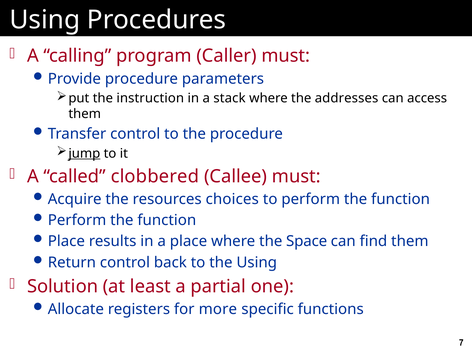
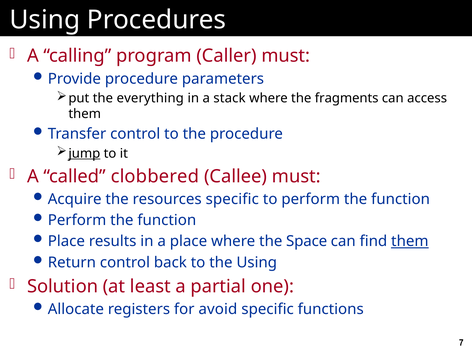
instruction: instruction -> everything
addresses: addresses -> fragments
resources choices: choices -> specific
them at (410, 241) underline: none -> present
more: more -> avoid
